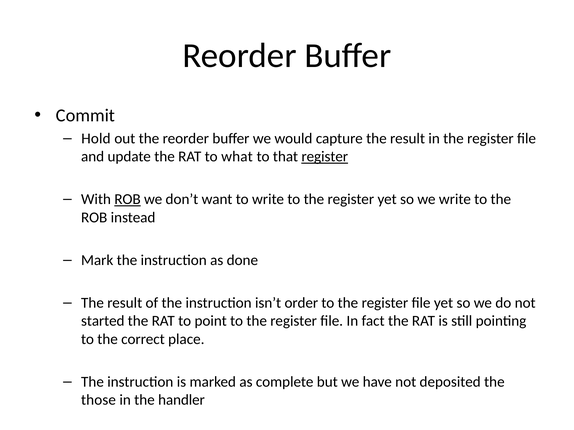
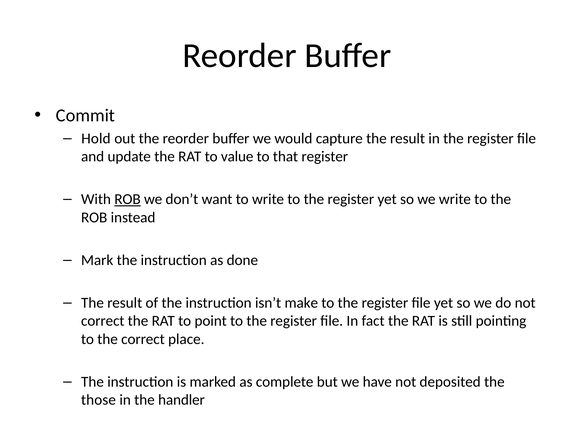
what: what -> value
register at (325, 157) underline: present -> none
order: order -> make
started at (103, 321): started -> correct
